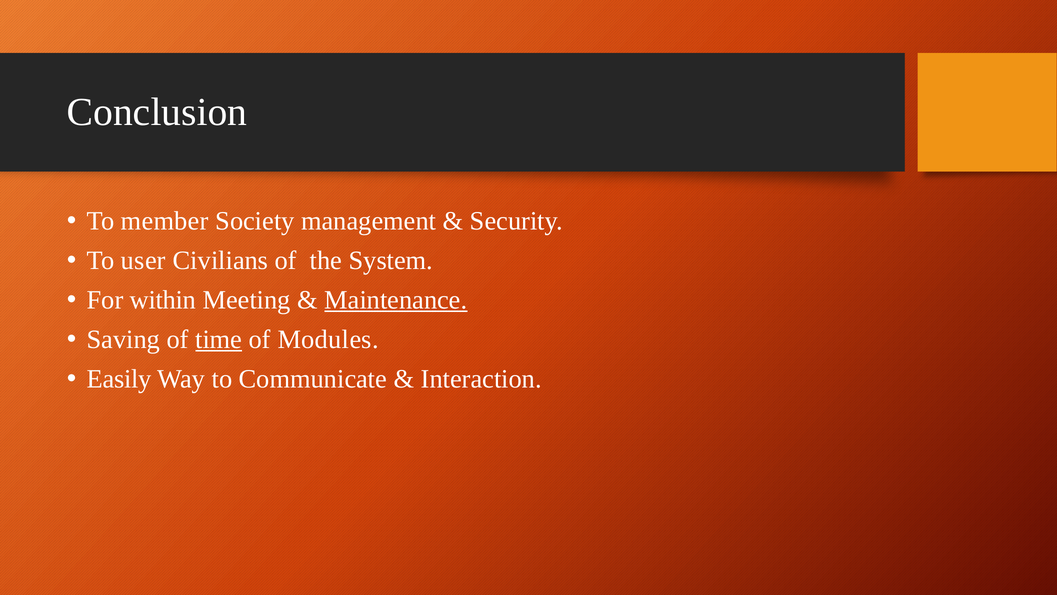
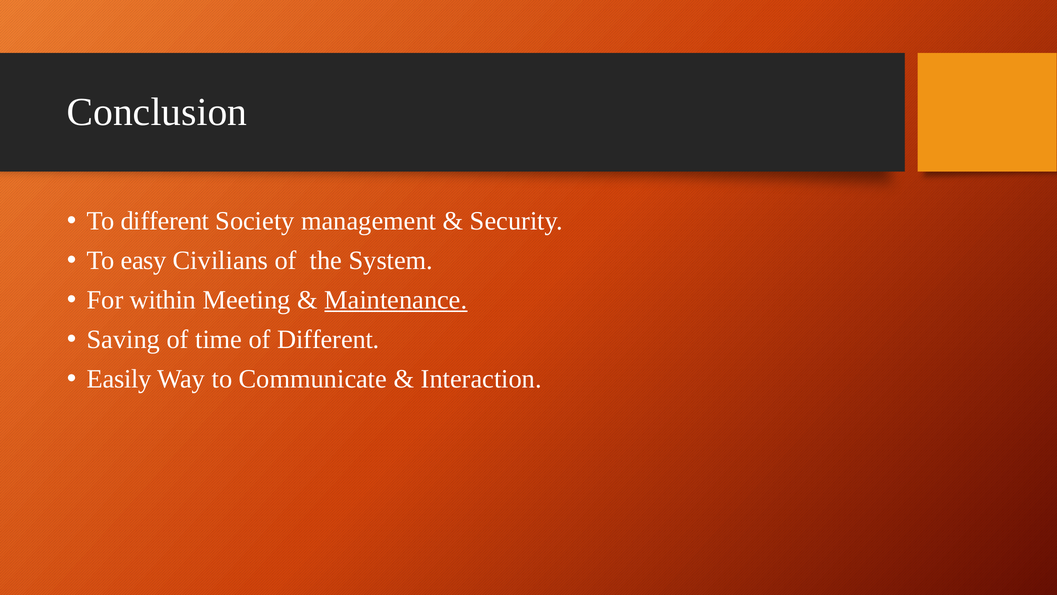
To member: member -> different
user: user -> easy
time underline: present -> none
of Modules: Modules -> Different
